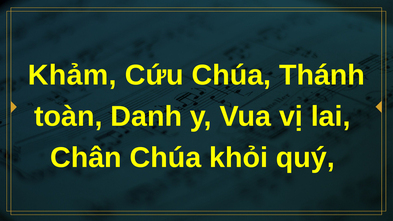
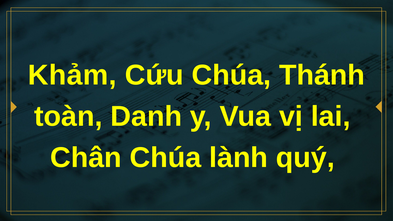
khỏi: khỏi -> lành
